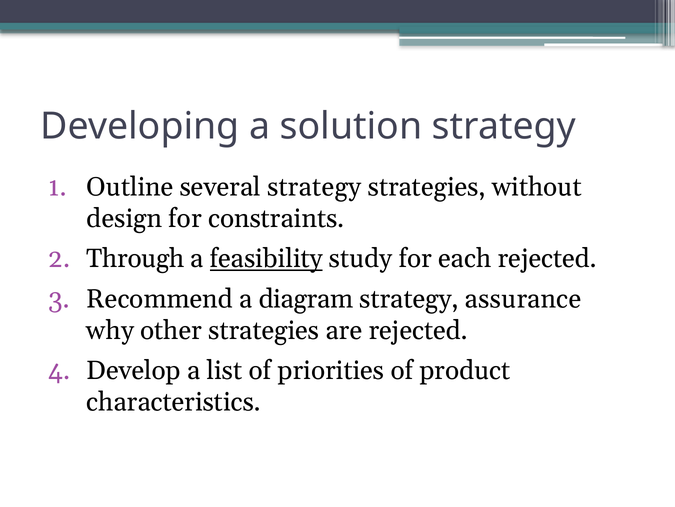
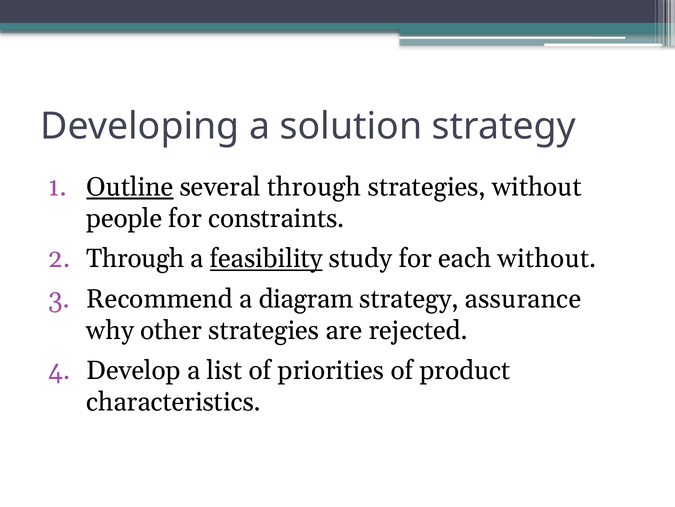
Outline underline: none -> present
several strategy: strategy -> through
design: design -> people
each rejected: rejected -> without
